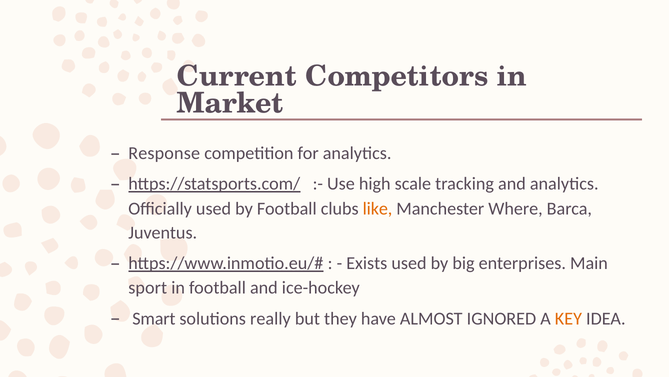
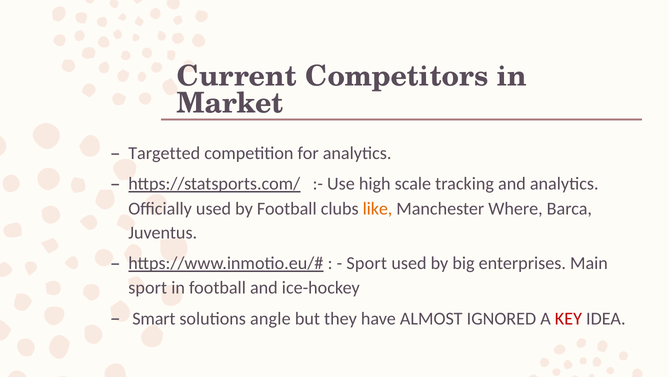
Response: Response -> Targetted
Exists at (367, 263): Exists -> Sport
really: really -> angle
KEY colour: orange -> red
